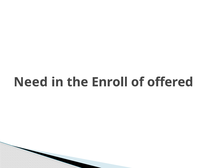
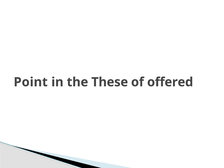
Need: Need -> Point
Enroll: Enroll -> These
